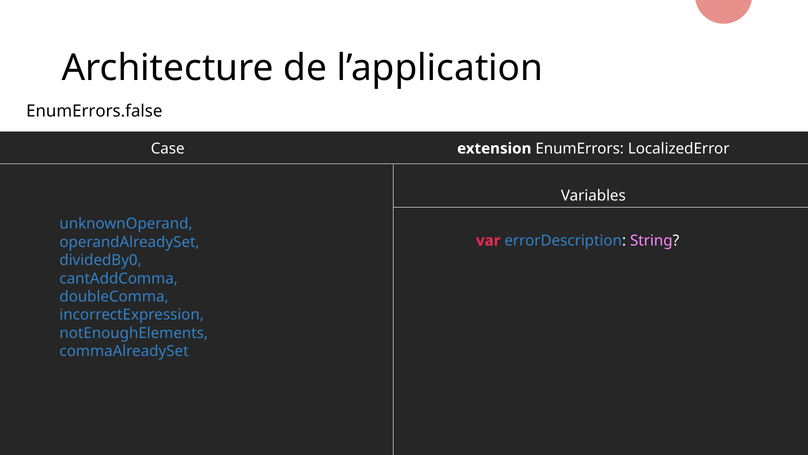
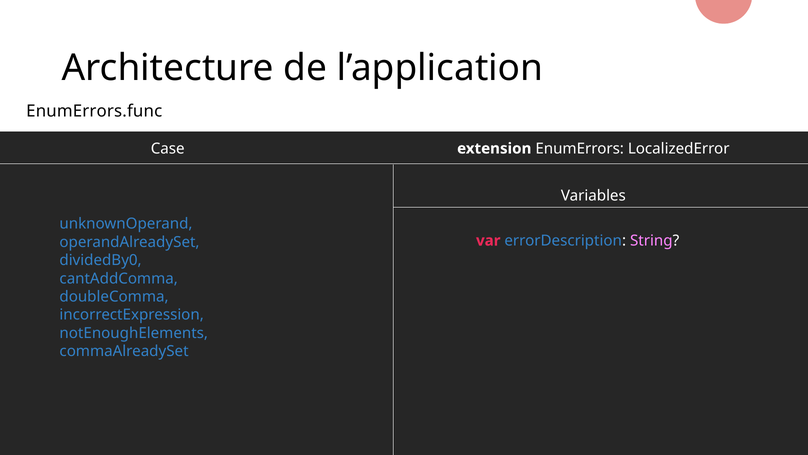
EnumErrors.false: EnumErrors.false -> EnumErrors.func
